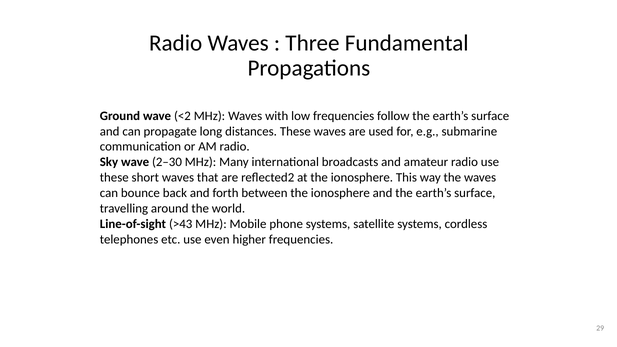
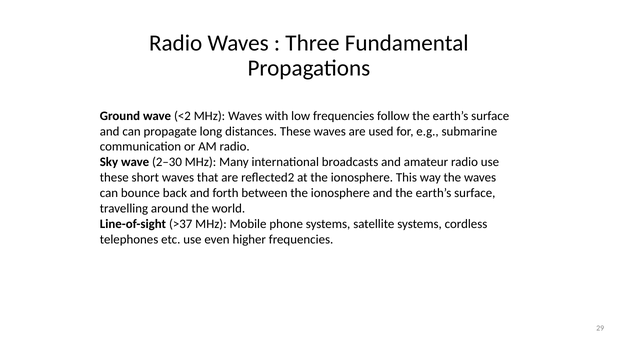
>43: >43 -> >37
